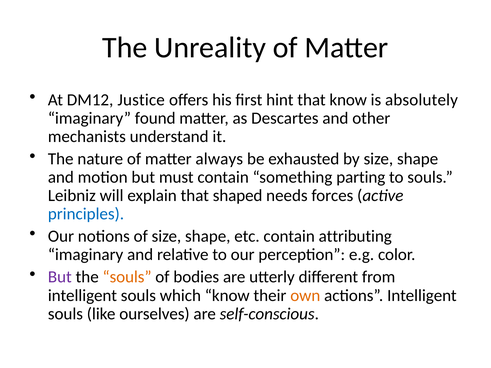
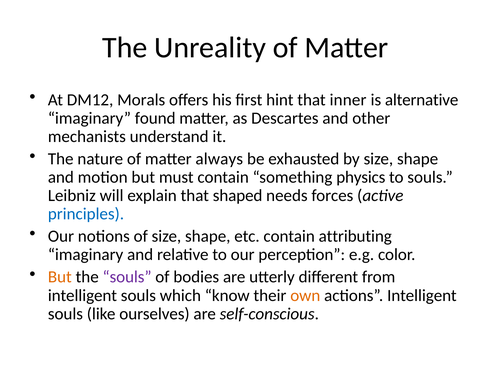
Justice: Justice -> Morals
that know: know -> inner
absolutely: absolutely -> alternative
parting: parting -> physics
But at (60, 277) colour: purple -> orange
souls at (127, 277) colour: orange -> purple
